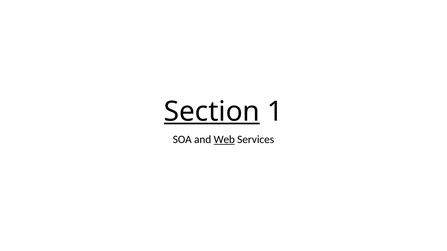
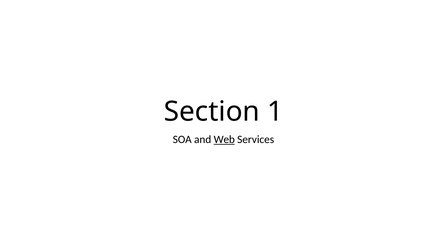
Section underline: present -> none
